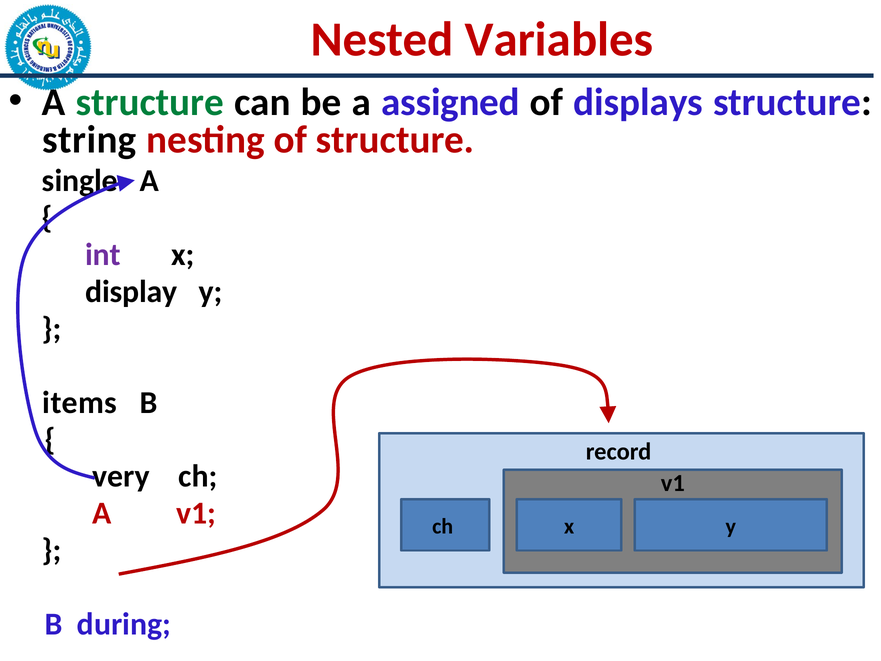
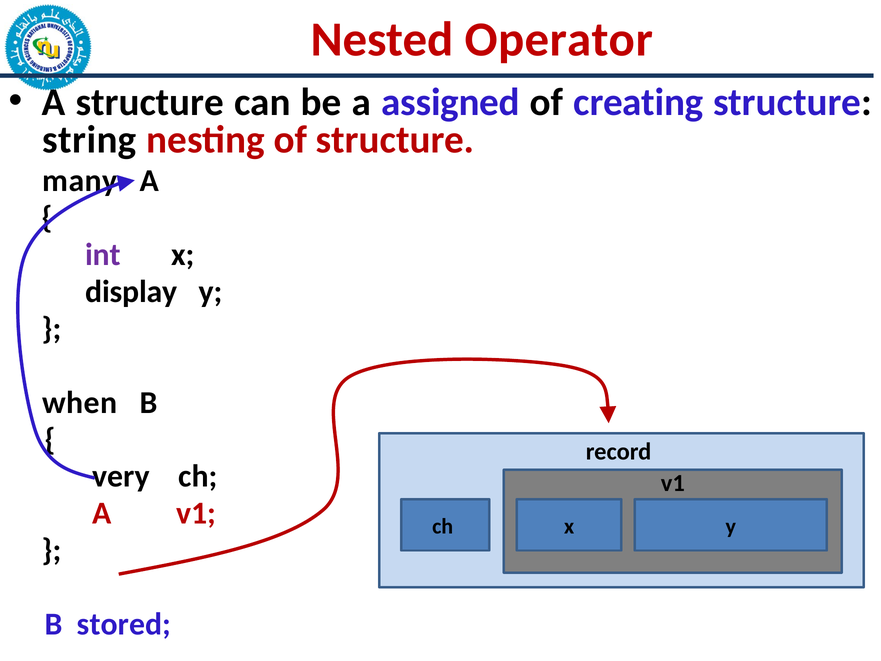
Variables: Variables -> Operator
structure at (150, 102) colour: green -> black
displays: displays -> creating
single: single -> many
items: items -> when
during: during -> stored
